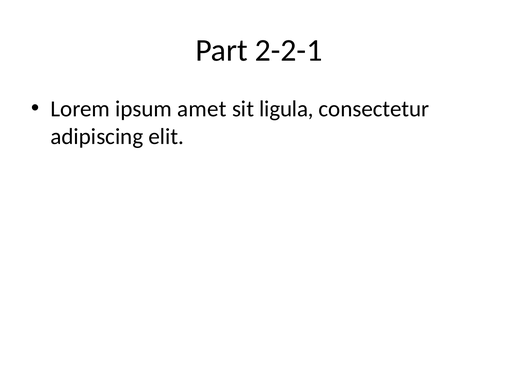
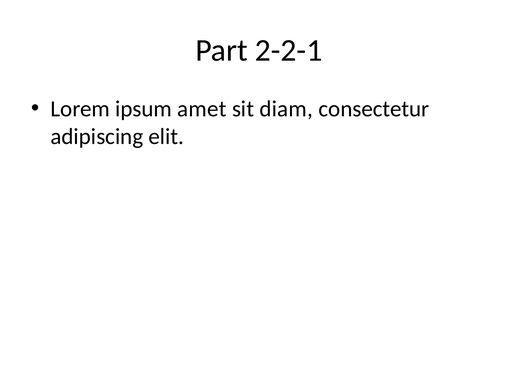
ligula: ligula -> diam
